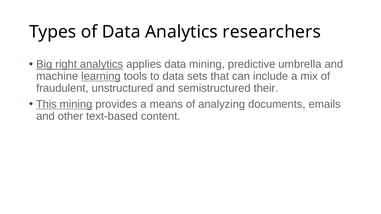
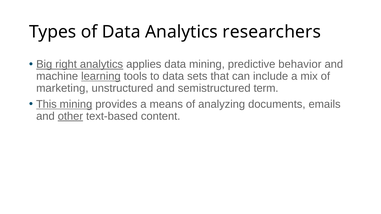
umbrella: umbrella -> behavior
fraudulent: fraudulent -> marketing
their: their -> term
other underline: none -> present
